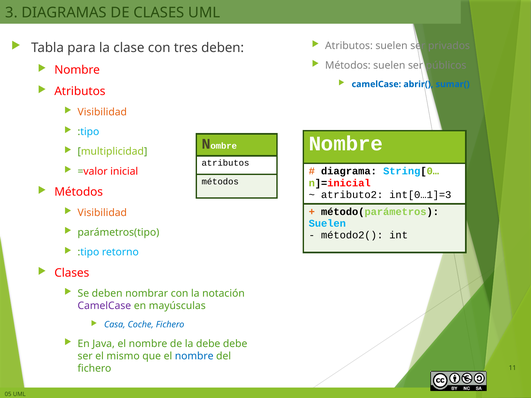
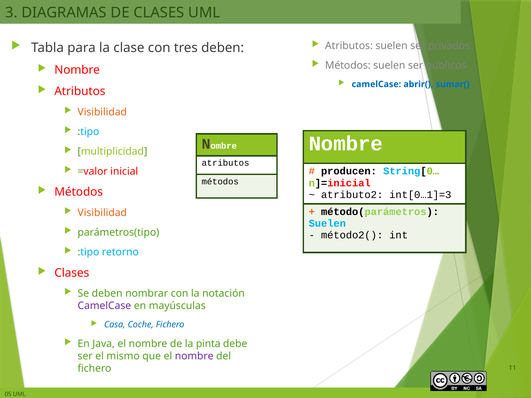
diagrama: diagrama -> producen
la debe: debe -> pinta
nombre at (194, 356) colour: blue -> purple
